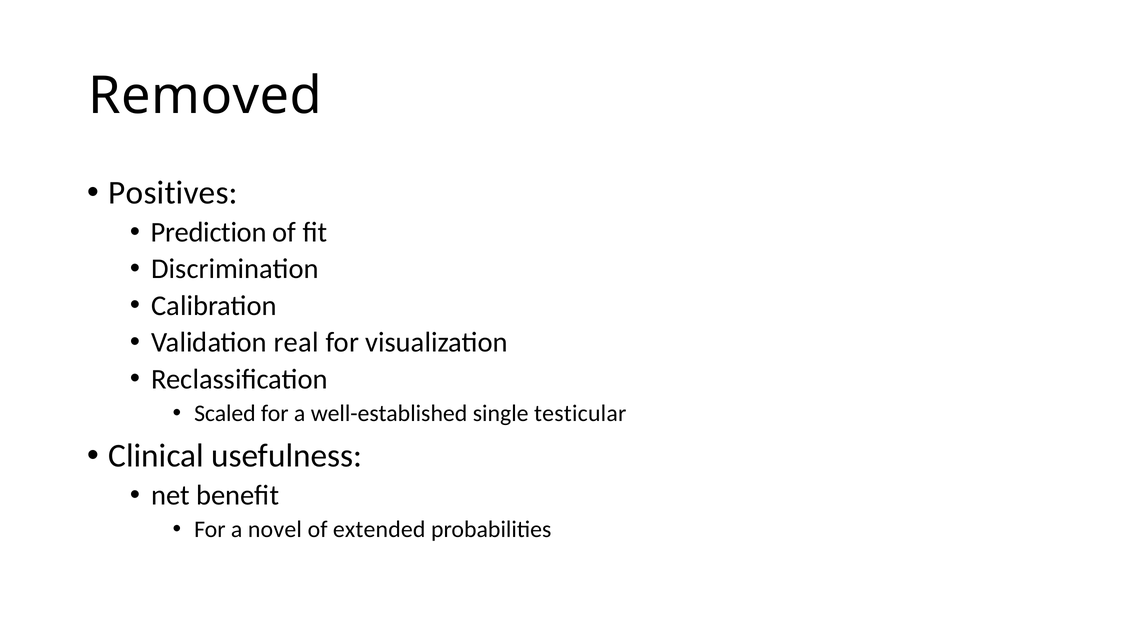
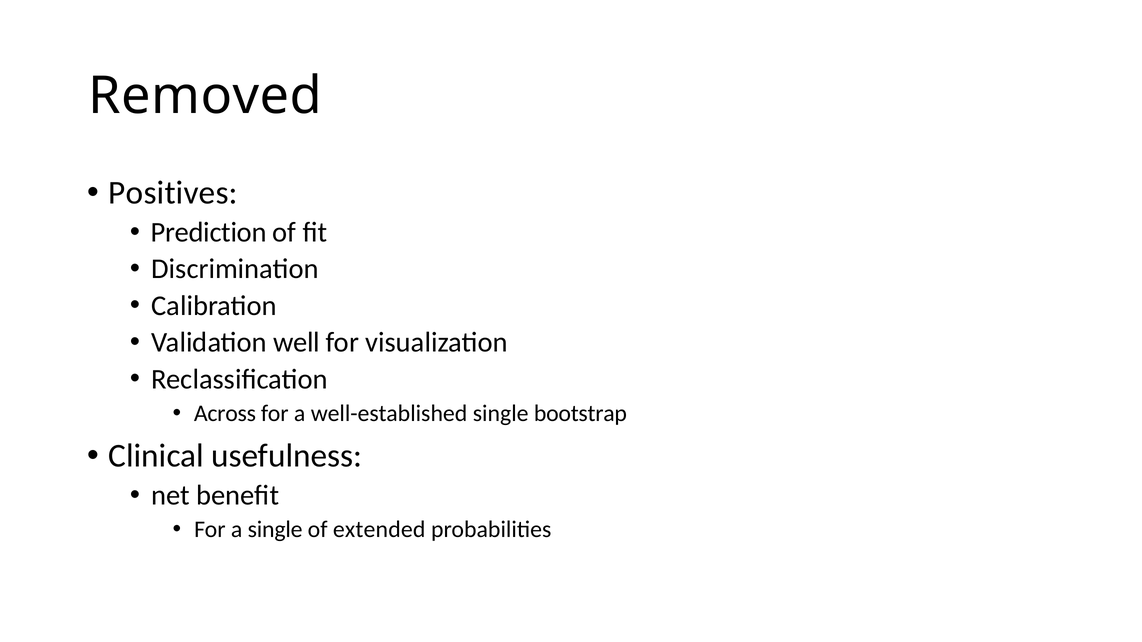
real: real -> well
Scaled: Scaled -> Across
testicular: testicular -> bootstrap
a novel: novel -> single
